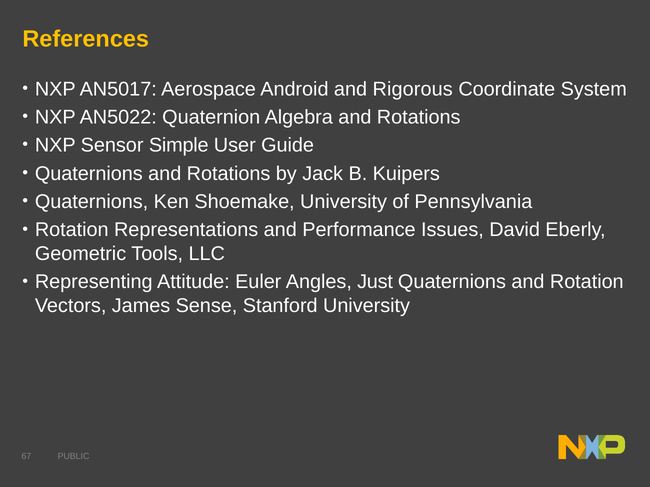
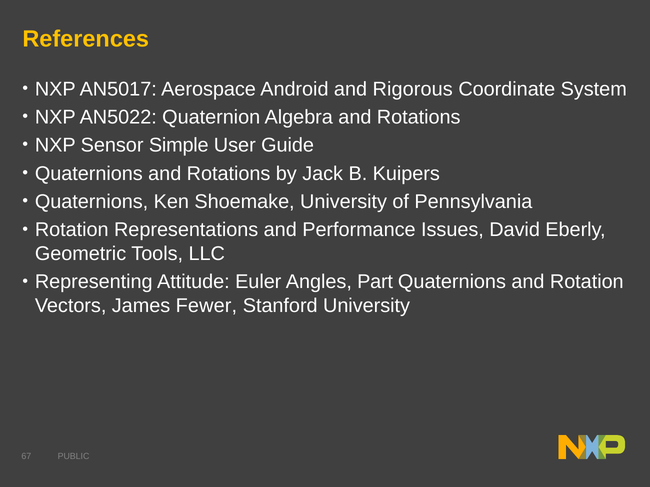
Just: Just -> Part
Sense: Sense -> Fewer
